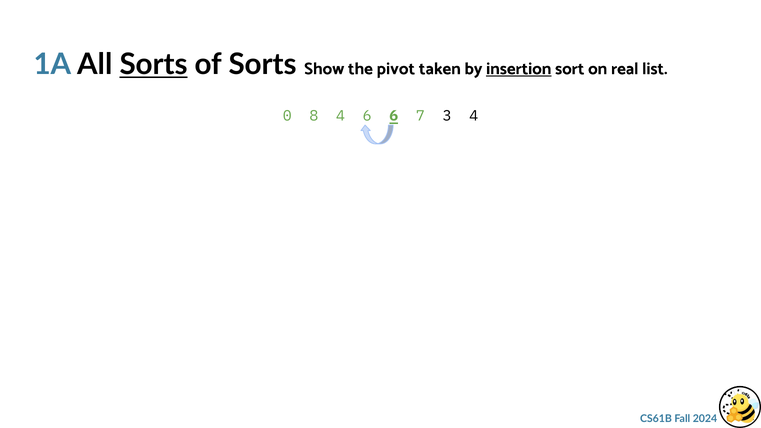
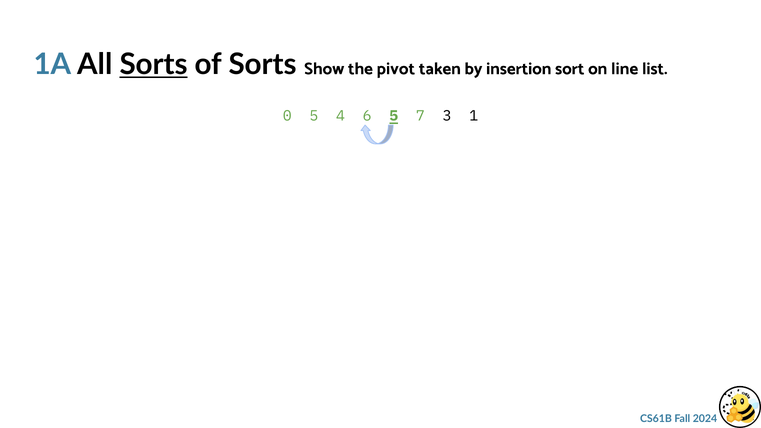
insertion underline: present -> none
real: real -> line
0 8: 8 -> 5
6 6: 6 -> 5
3 4: 4 -> 1
